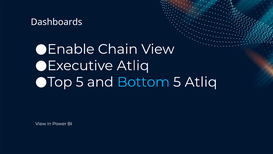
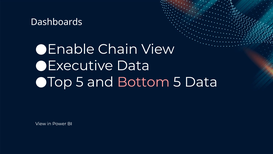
Executive Atliq: Atliq -> Data
Bottom colour: light blue -> pink
5 Atliq: Atliq -> Data
